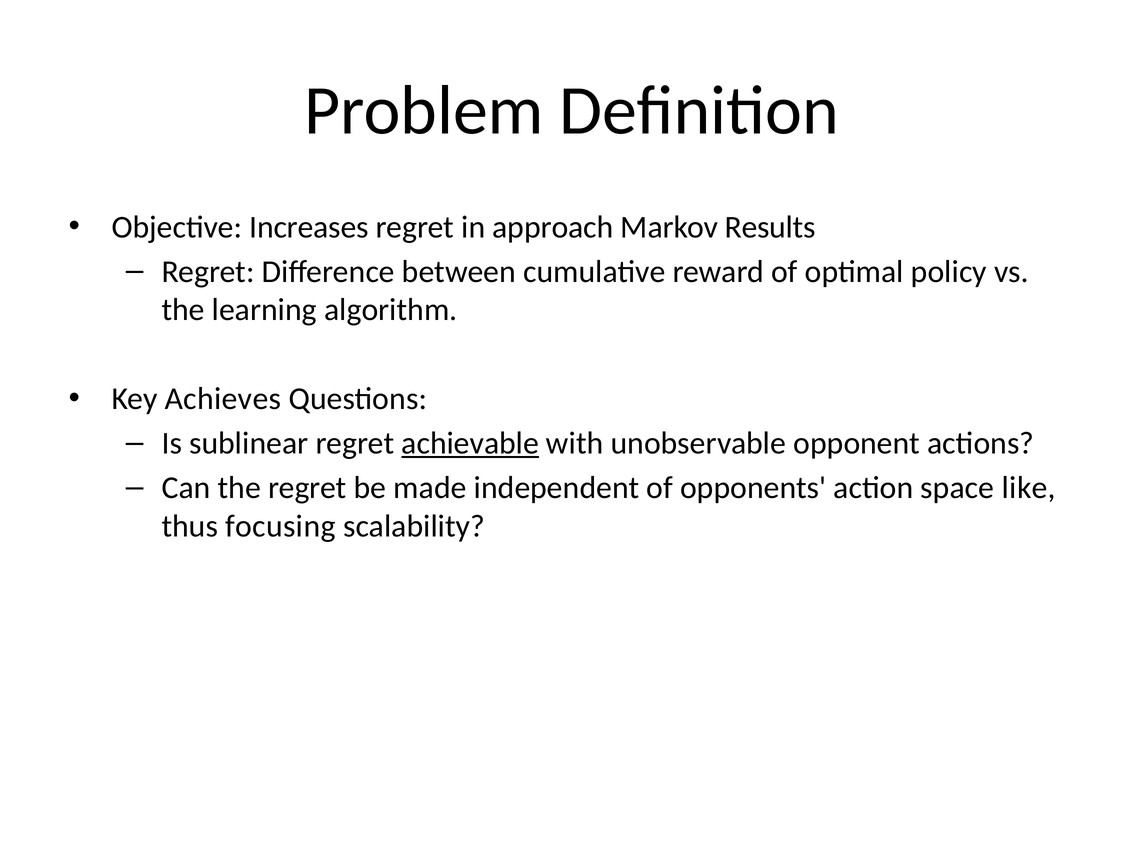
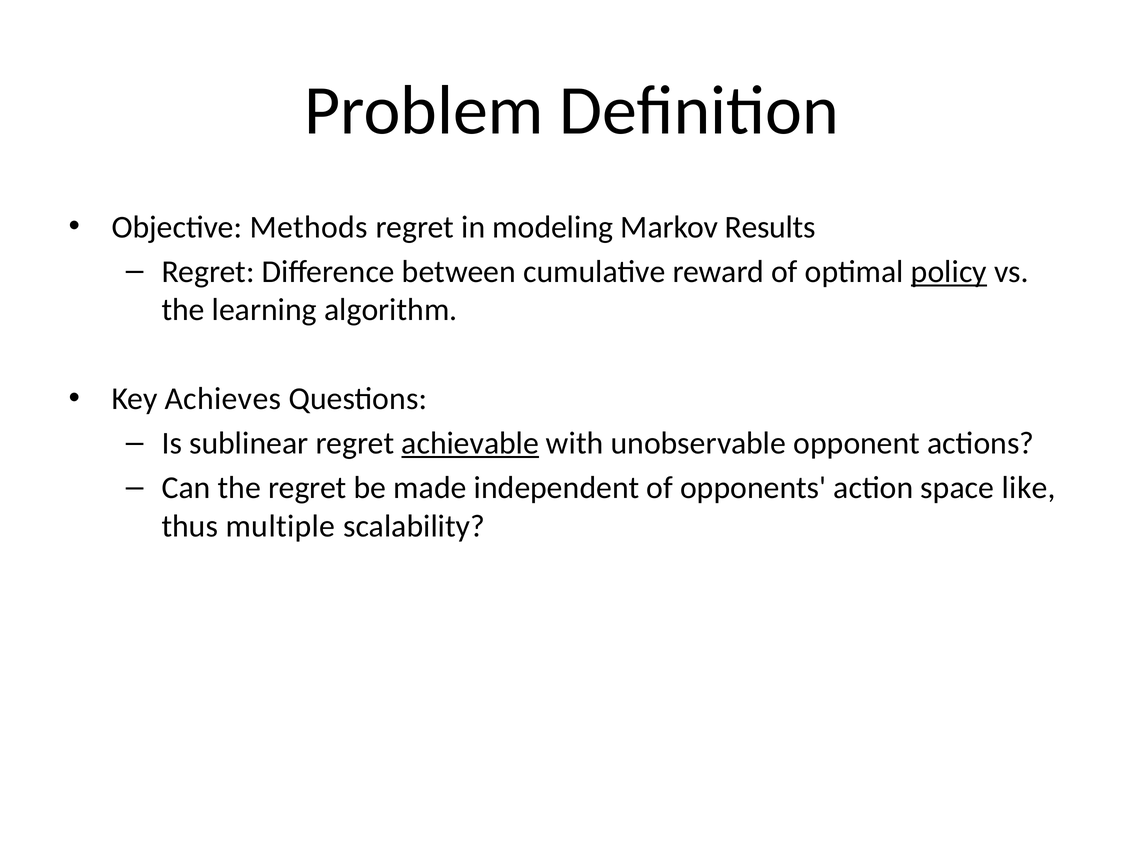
Increases: Increases -> Methods
approach: approach -> modeling
policy underline: none -> present
focusing: focusing -> multiple
